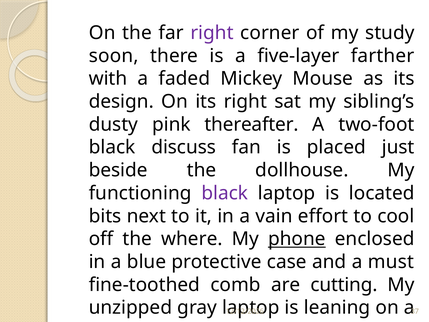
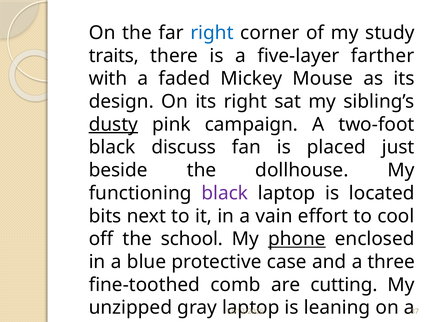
right at (212, 33) colour: purple -> blue
soon: soon -> traits
dusty underline: none -> present
thereafter: thereafter -> campaign
where: where -> school
must: must -> three
